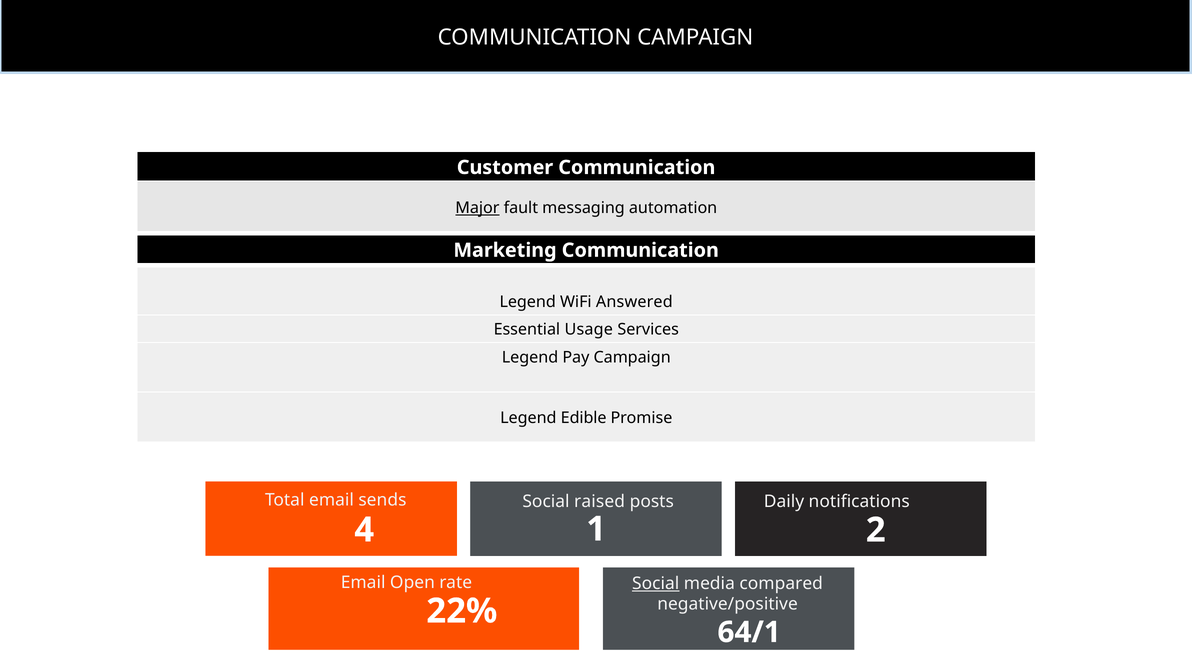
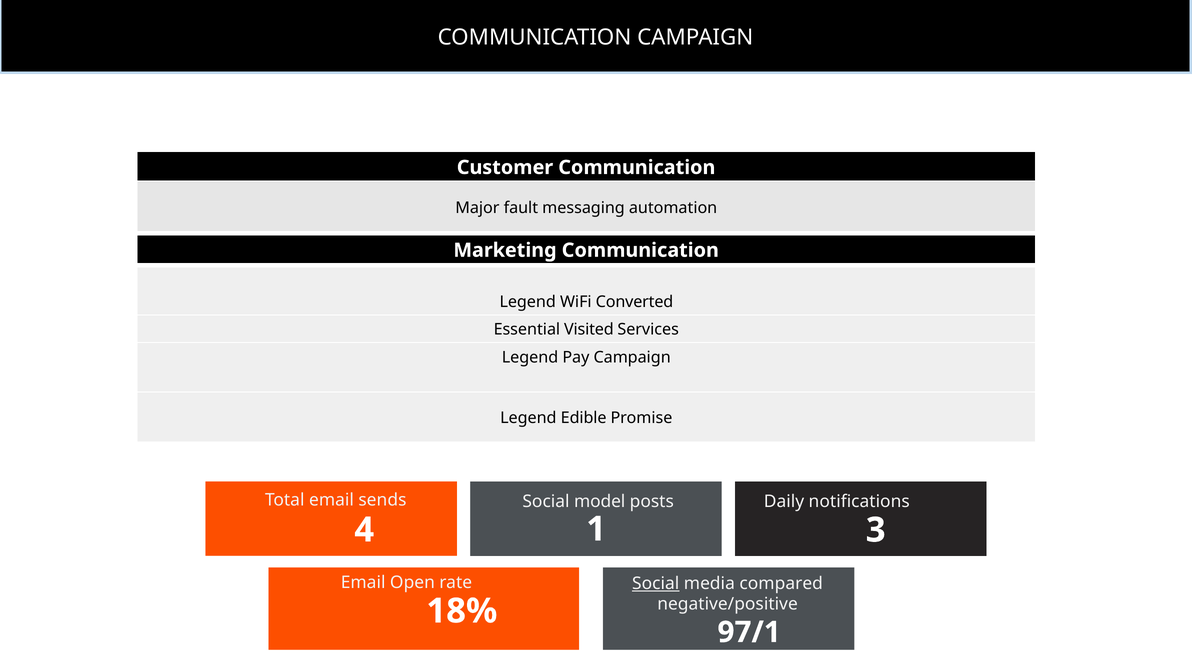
Major underline: present -> none
Answered: Answered -> Converted
Usage: Usage -> Visited
raised: raised -> model
2: 2 -> 3
22%: 22% -> 18%
64/1: 64/1 -> 97/1
